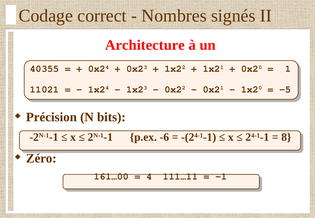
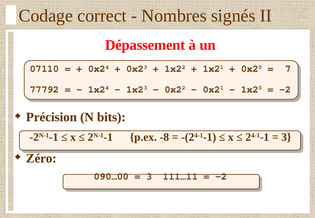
Architecture: Architecture -> Dépassement
40355: 40355 -> 07110
1: 1 -> 7
11021: 11021 -> 77792
-5 at (285, 89): -5 -> -2
-6: -6 -> -8
8 at (286, 137): 8 -> 3
161…00: 161…00 -> 090…00
4 at (149, 177): 4 -> 3
-1 at (221, 177): -1 -> -2
